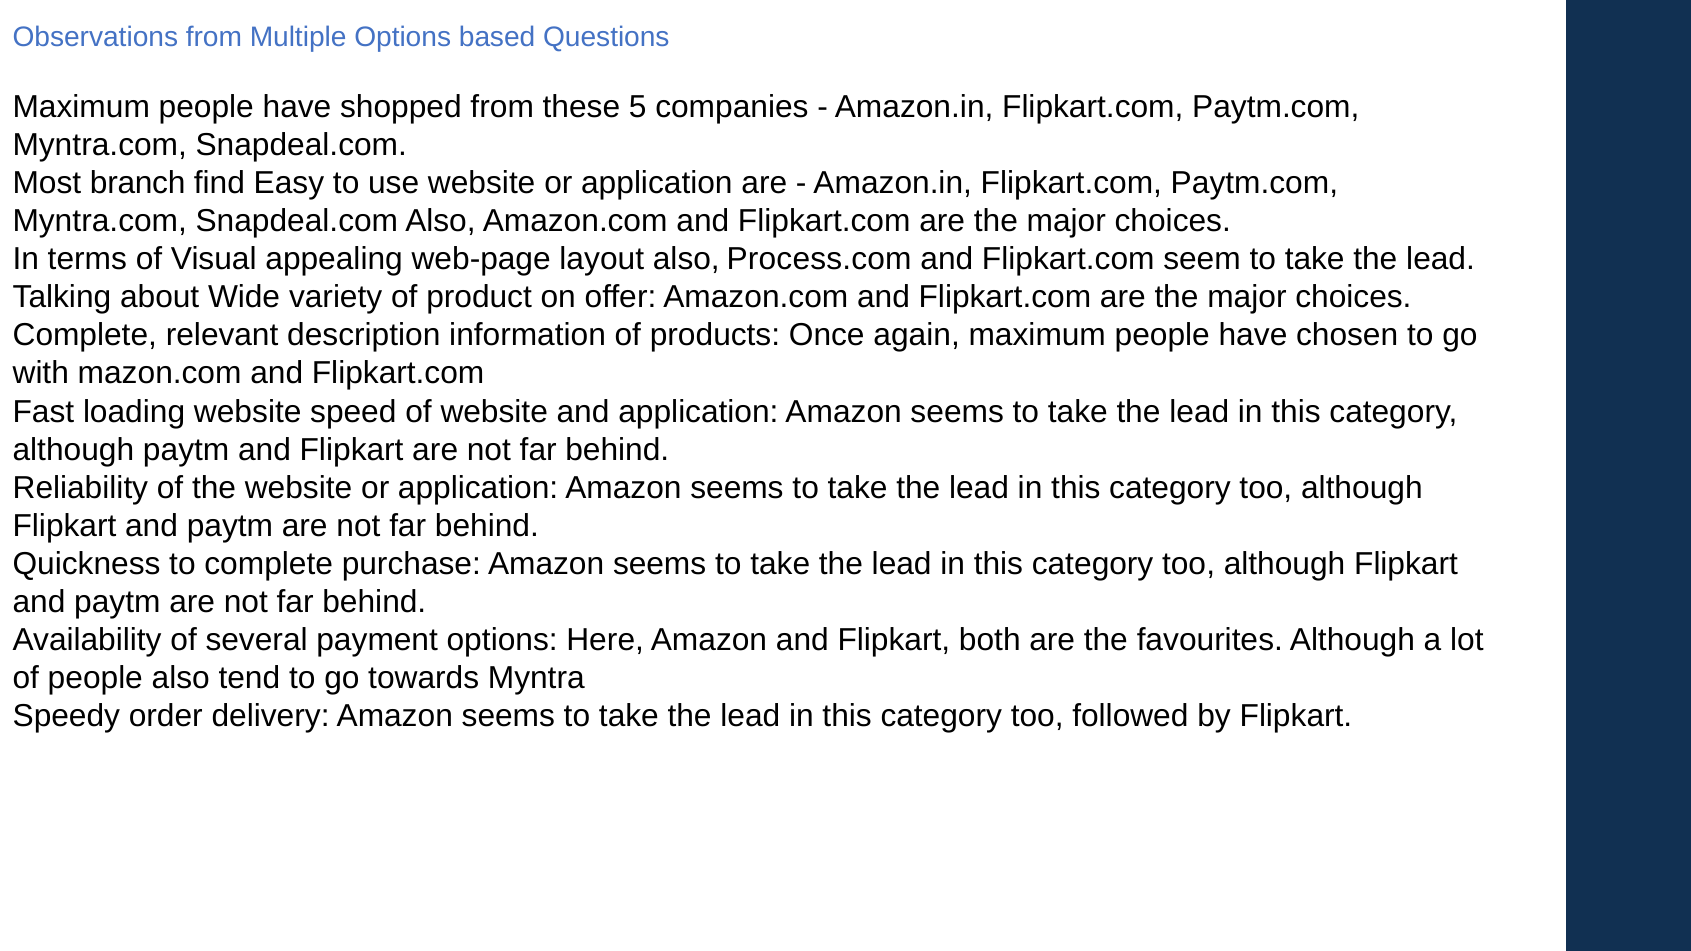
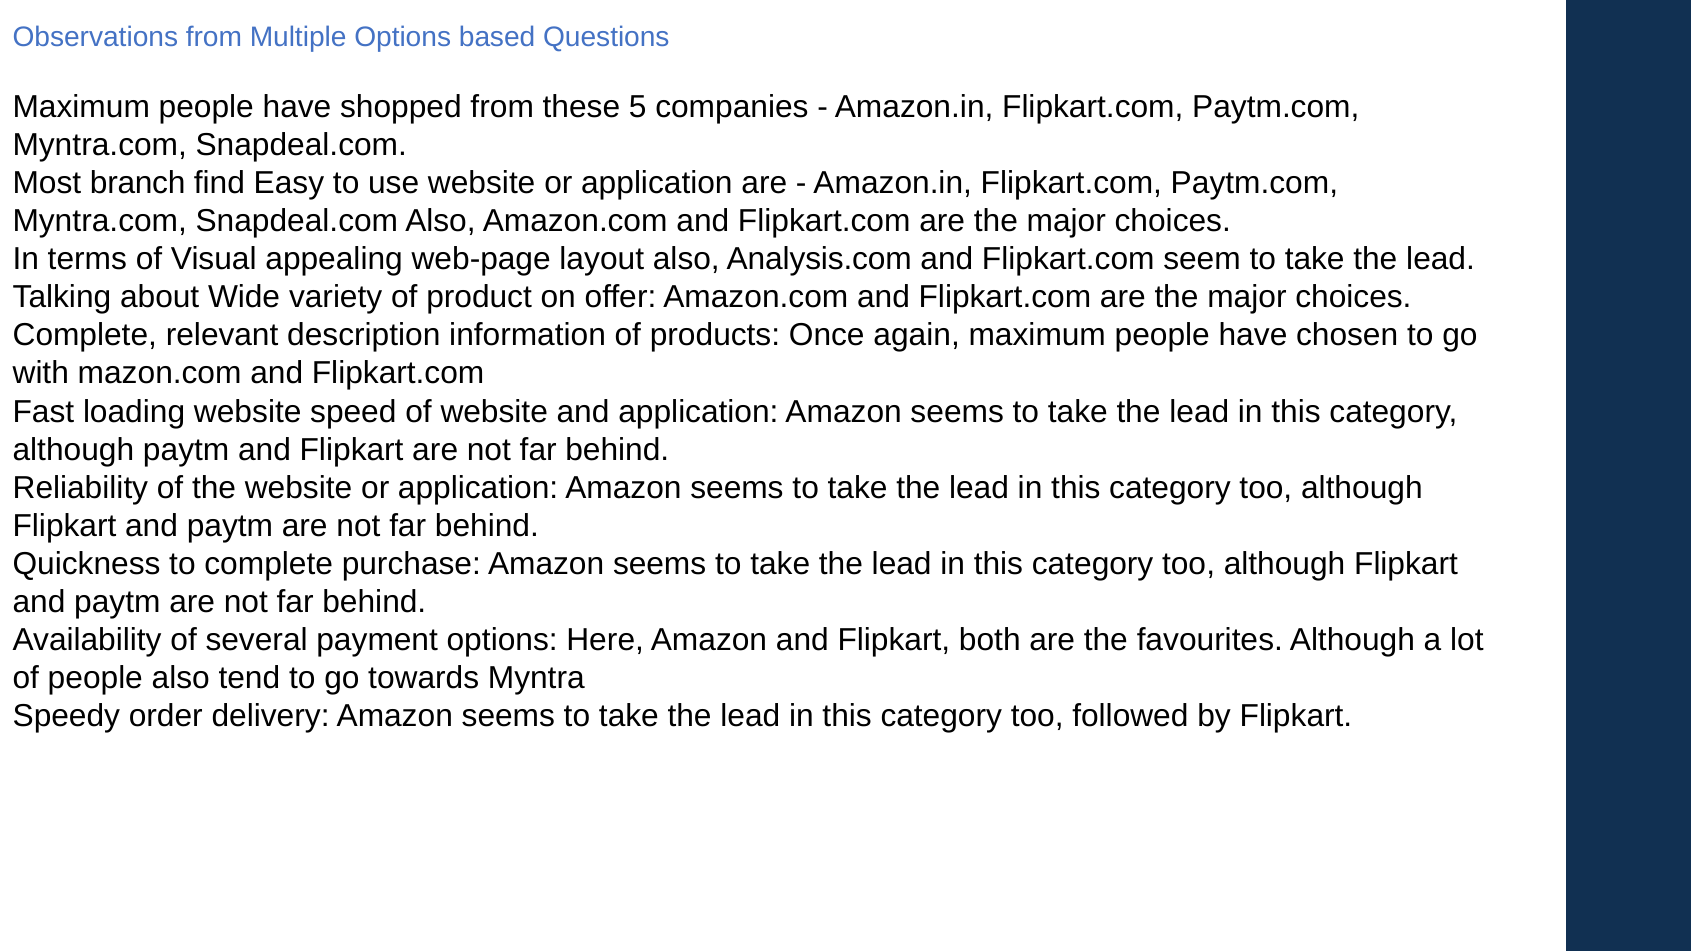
Process.com: Process.com -> Analysis.com
